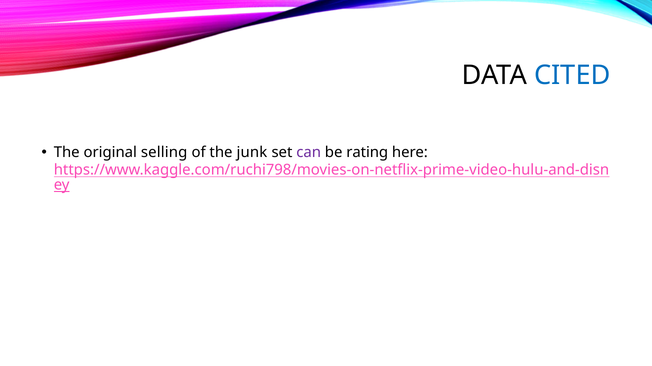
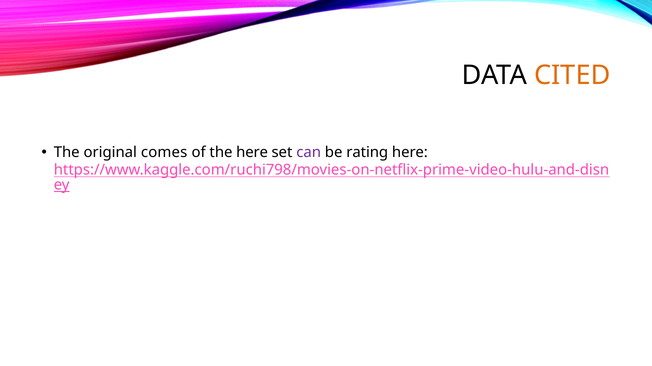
CITED colour: blue -> orange
selling: selling -> comes
the junk: junk -> here
